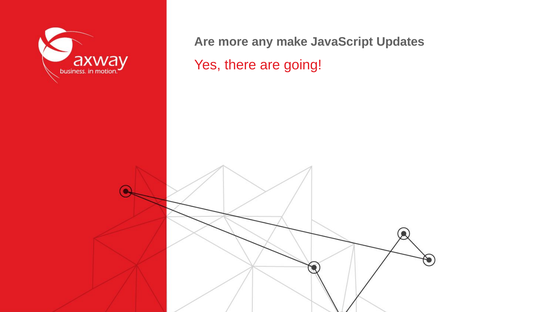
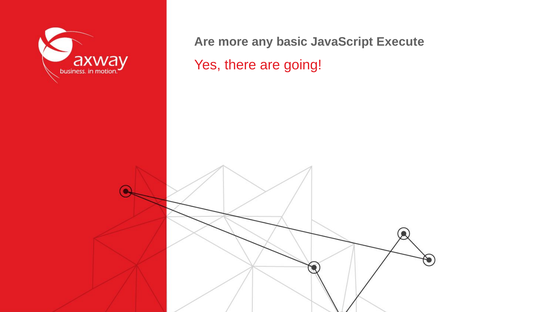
make: make -> basic
Updates: Updates -> Execute
